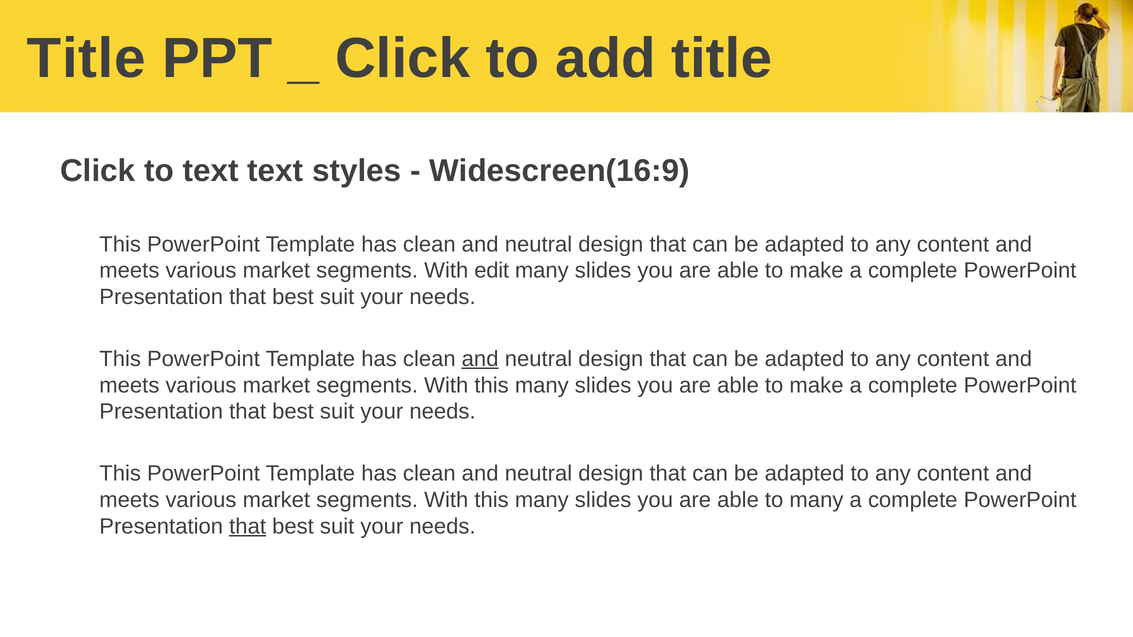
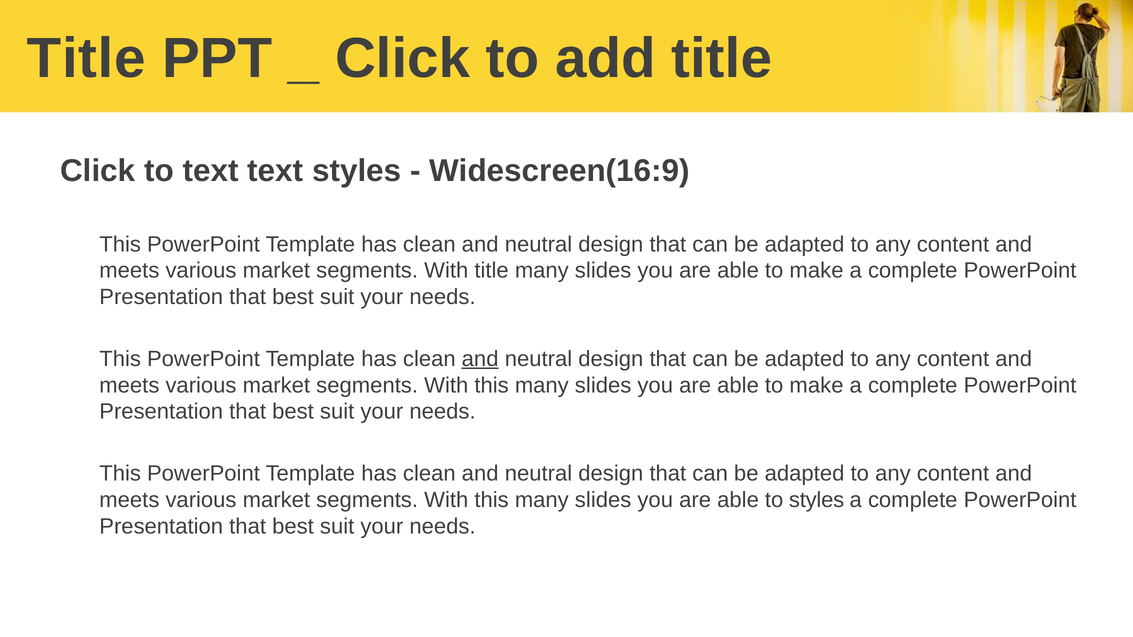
With edit: edit -> title
to many: many -> styles
that at (248, 527) underline: present -> none
